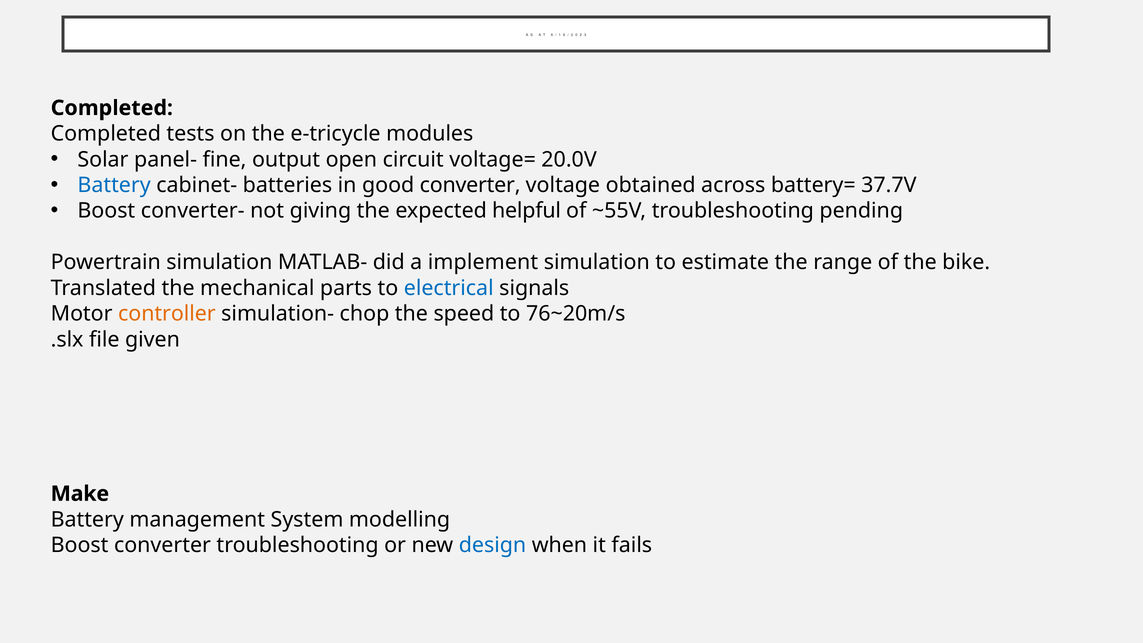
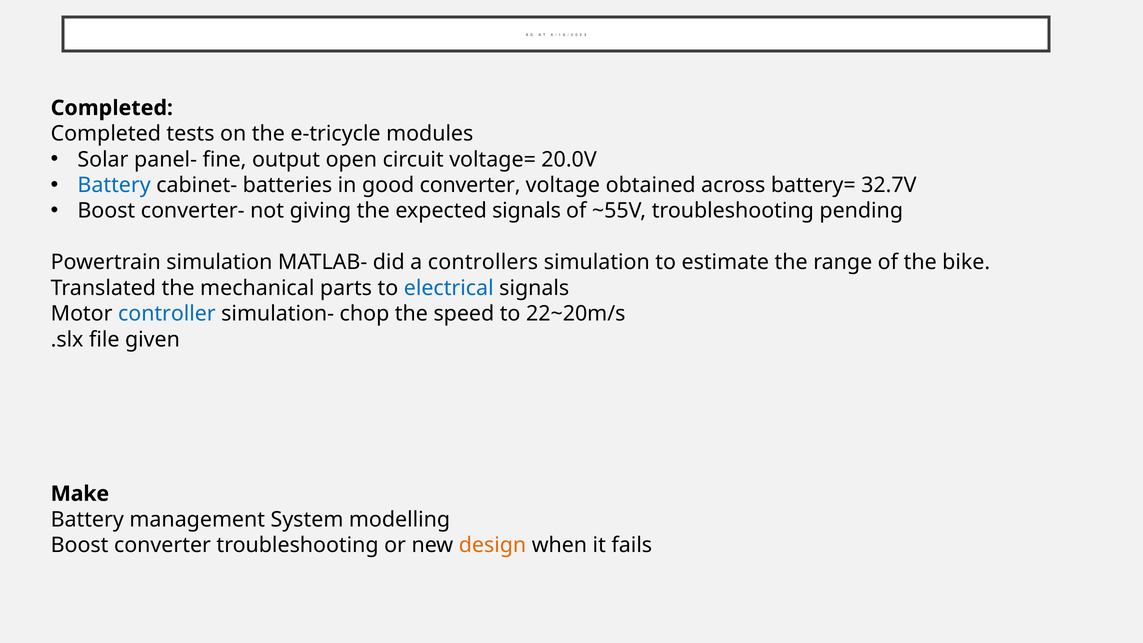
37.7V: 37.7V -> 32.7V
expected helpful: helpful -> signals
implement: implement -> controllers
controller colour: orange -> blue
76~20m/s: 76~20m/s -> 22~20m/s
design colour: blue -> orange
